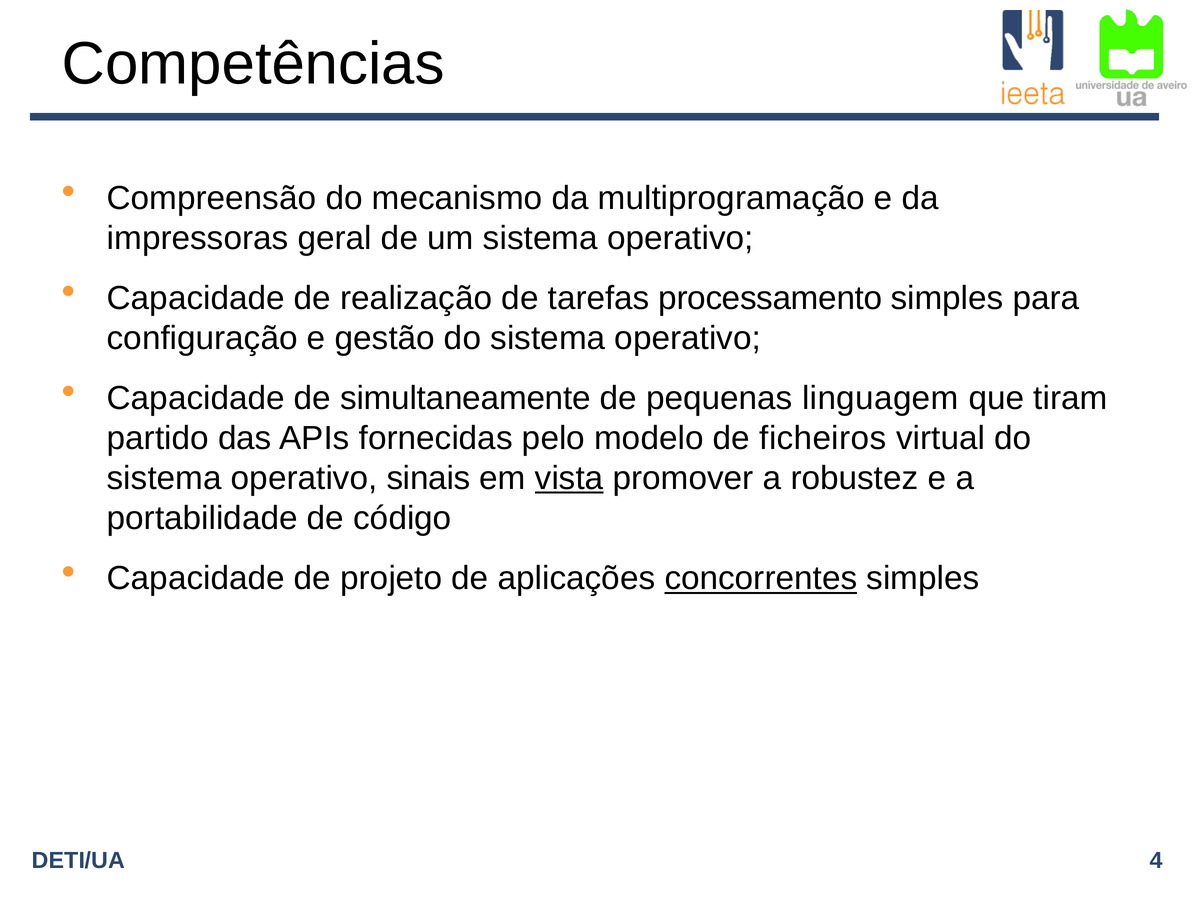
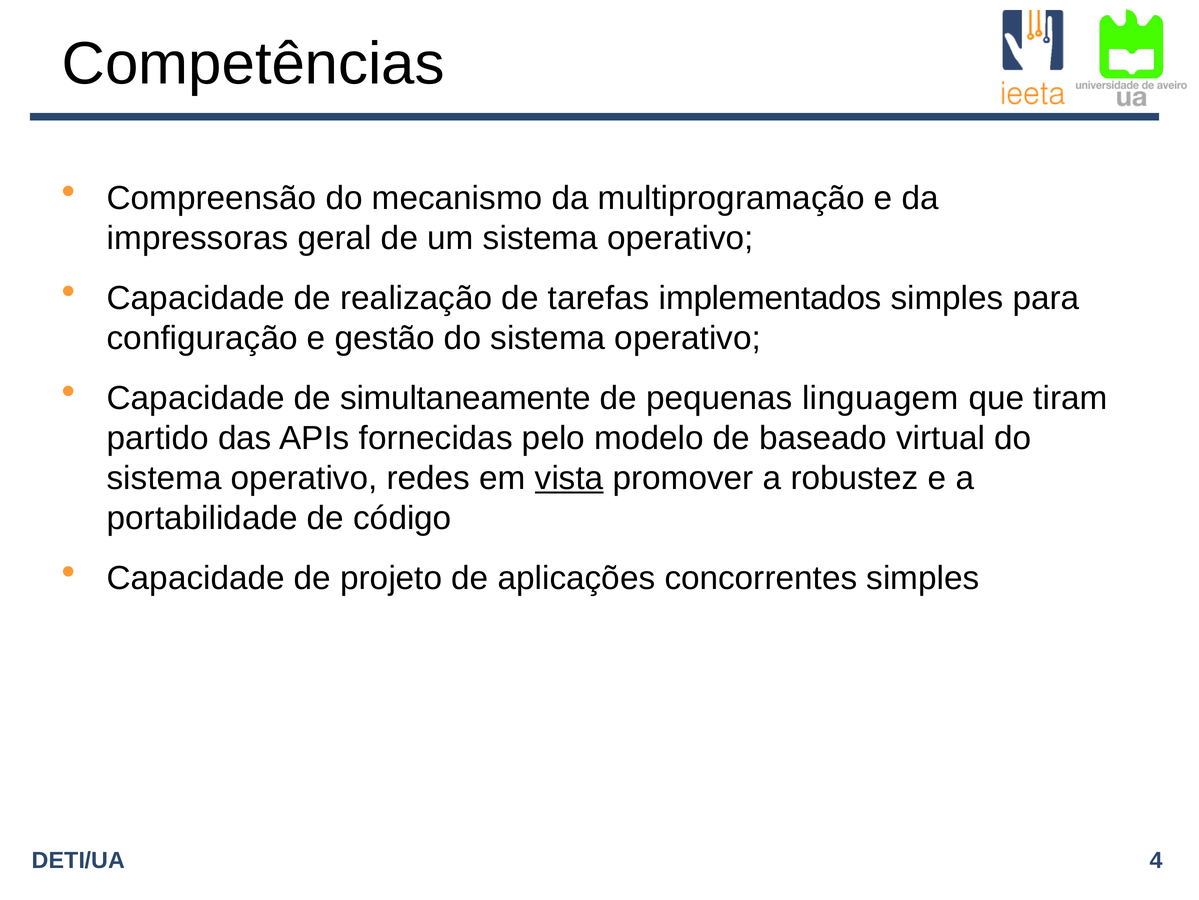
processamento: processamento -> implementados
ficheiros: ficheiros -> baseado
sinais: sinais -> redes
concorrentes underline: present -> none
